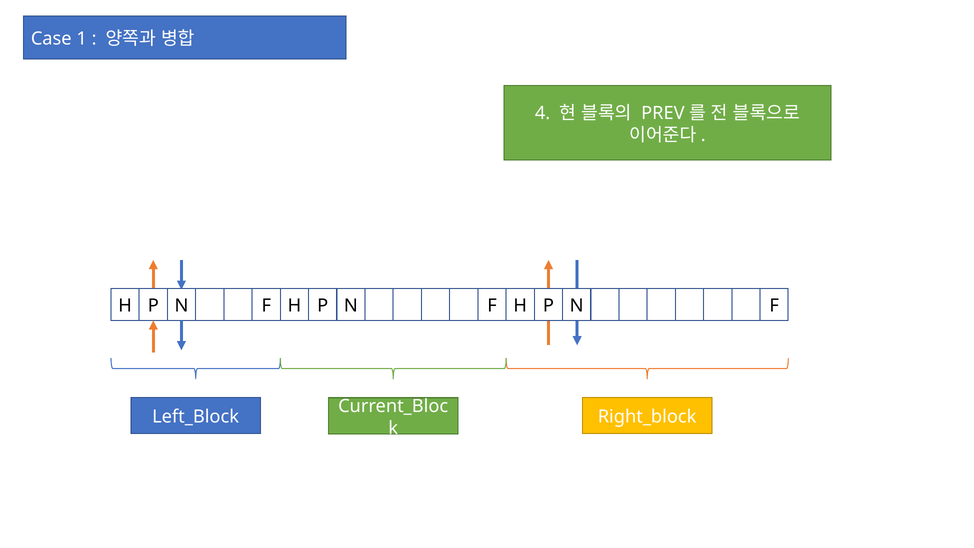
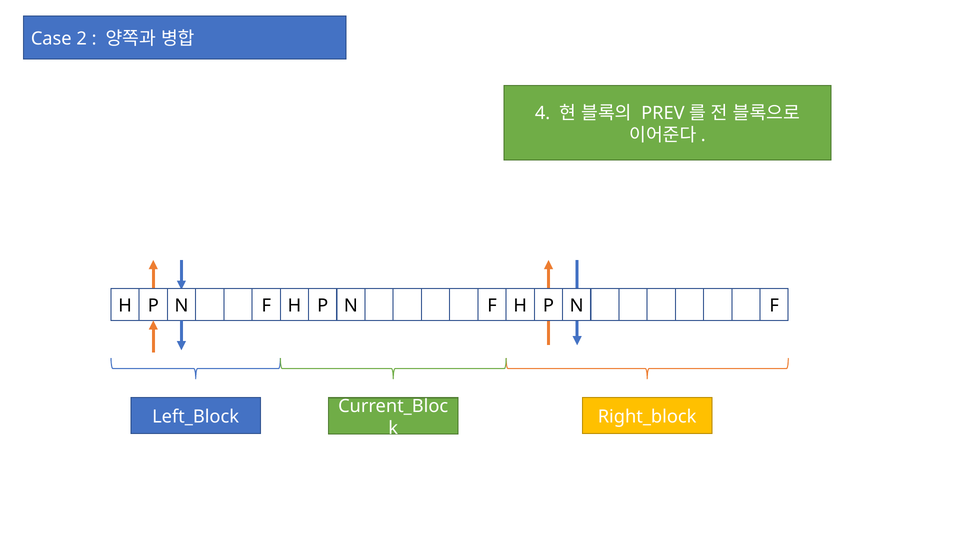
1: 1 -> 2
